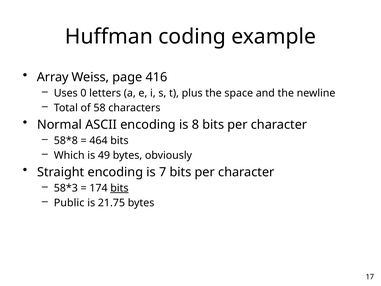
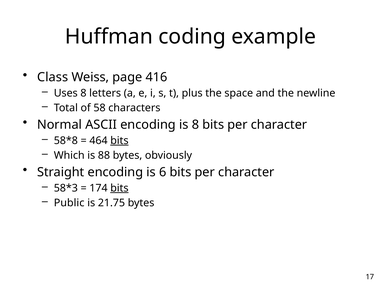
Array: Array -> Class
Uses 0: 0 -> 8
bits at (119, 140) underline: none -> present
49: 49 -> 88
7: 7 -> 6
